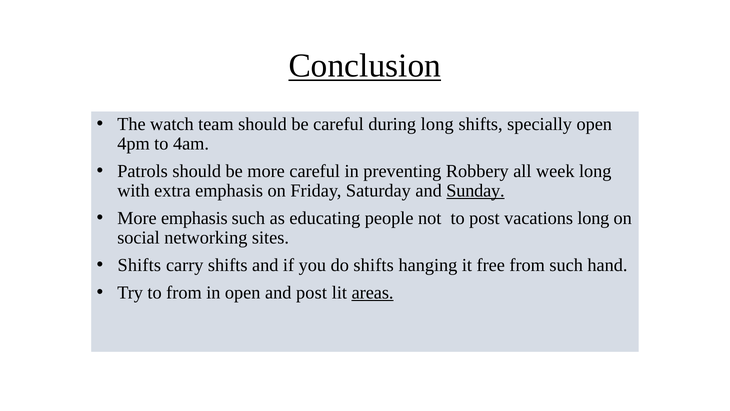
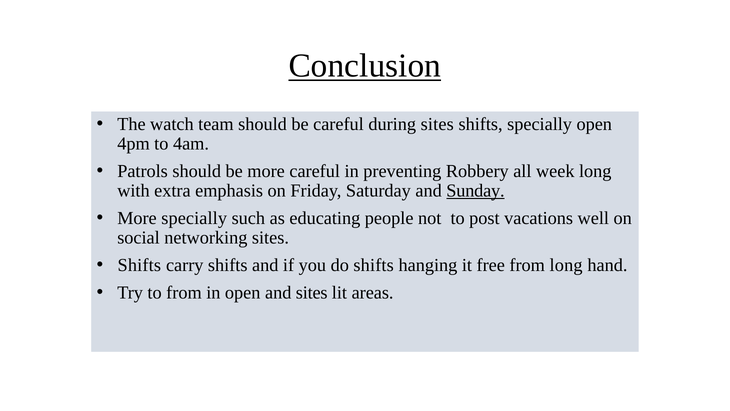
during long: long -> sites
More emphasis: emphasis -> specially
vacations long: long -> well
from such: such -> long
and post: post -> sites
areas underline: present -> none
